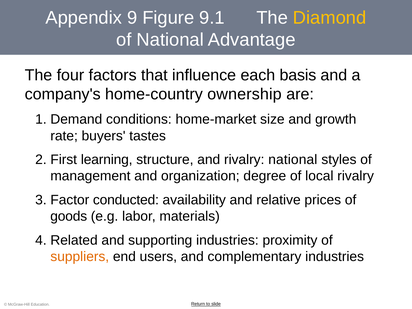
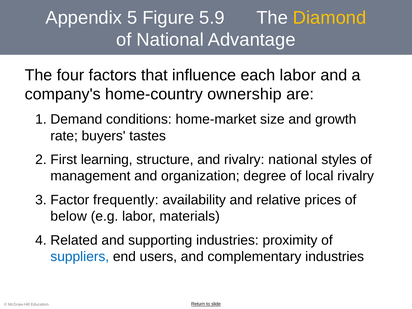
9: 9 -> 5
9.1: 9.1 -> 5.9
each basis: basis -> labor
conducted: conducted -> frequently
goods: goods -> below
suppliers colour: orange -> blue
